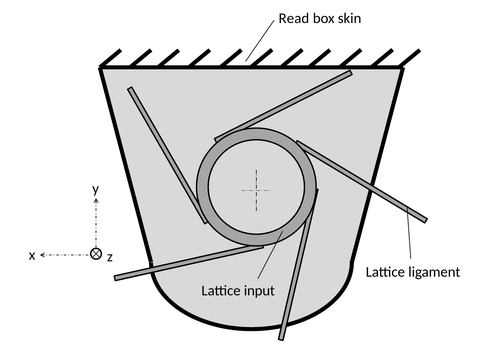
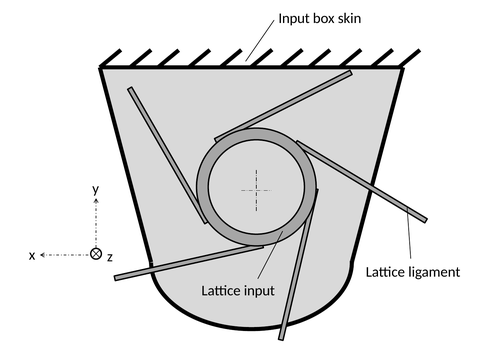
Read at (294, 18): Read -> Input
